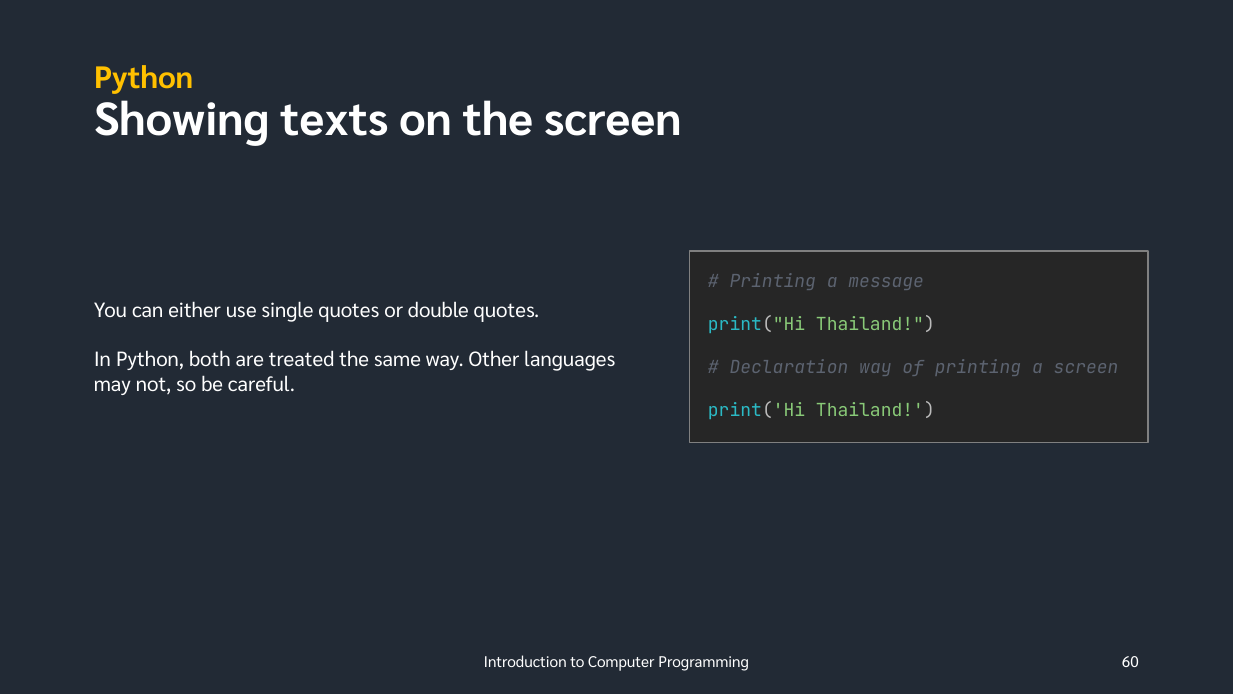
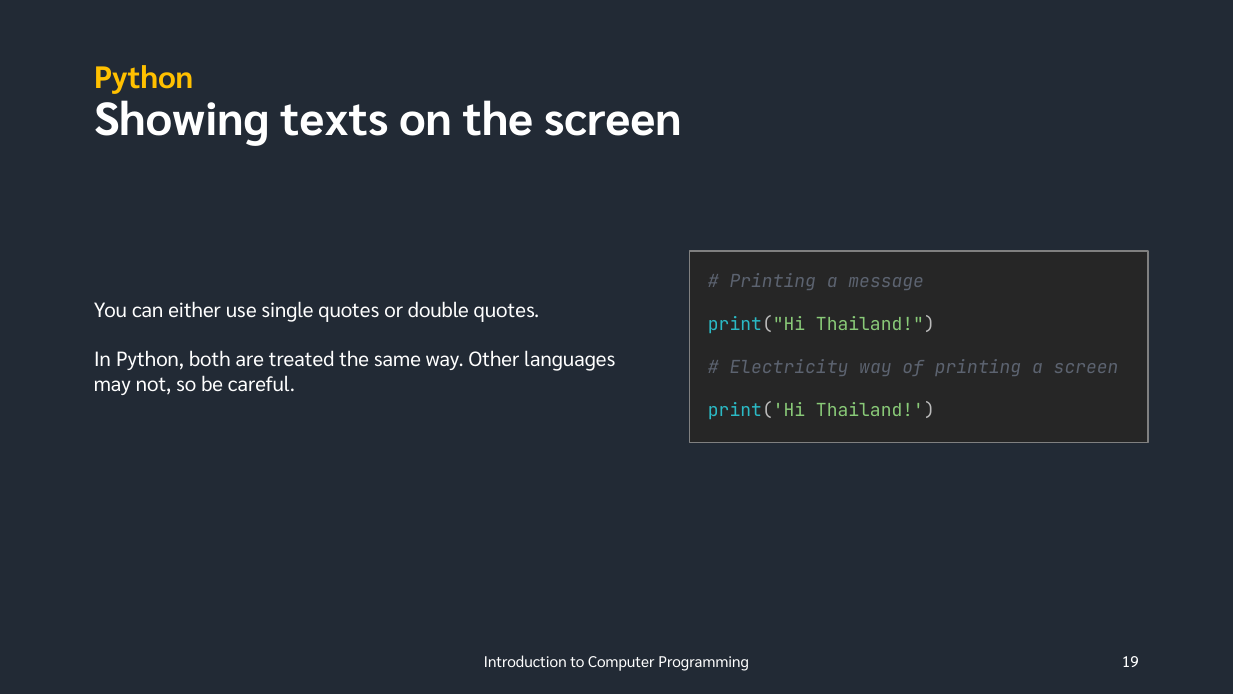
Declaration: Declaration -> Electricity
60: 60 -> 19
